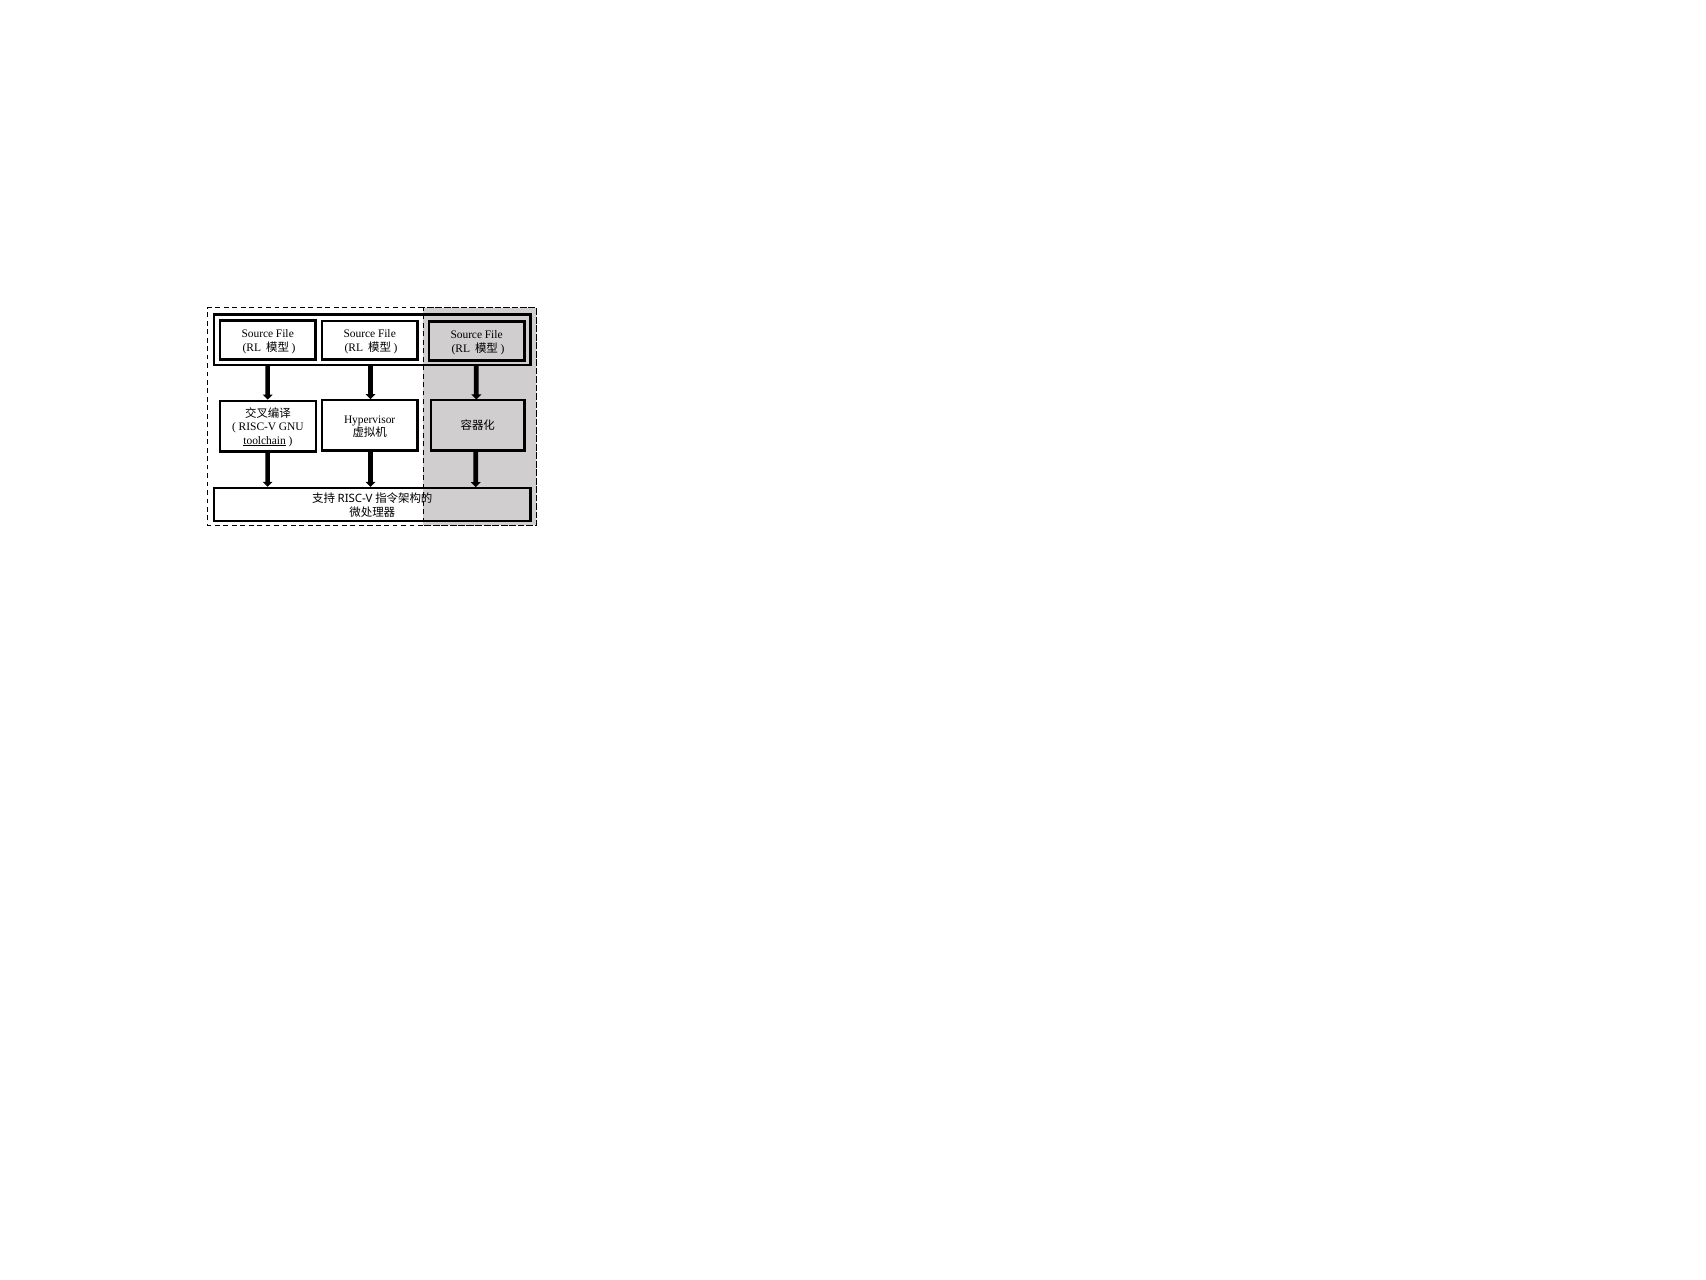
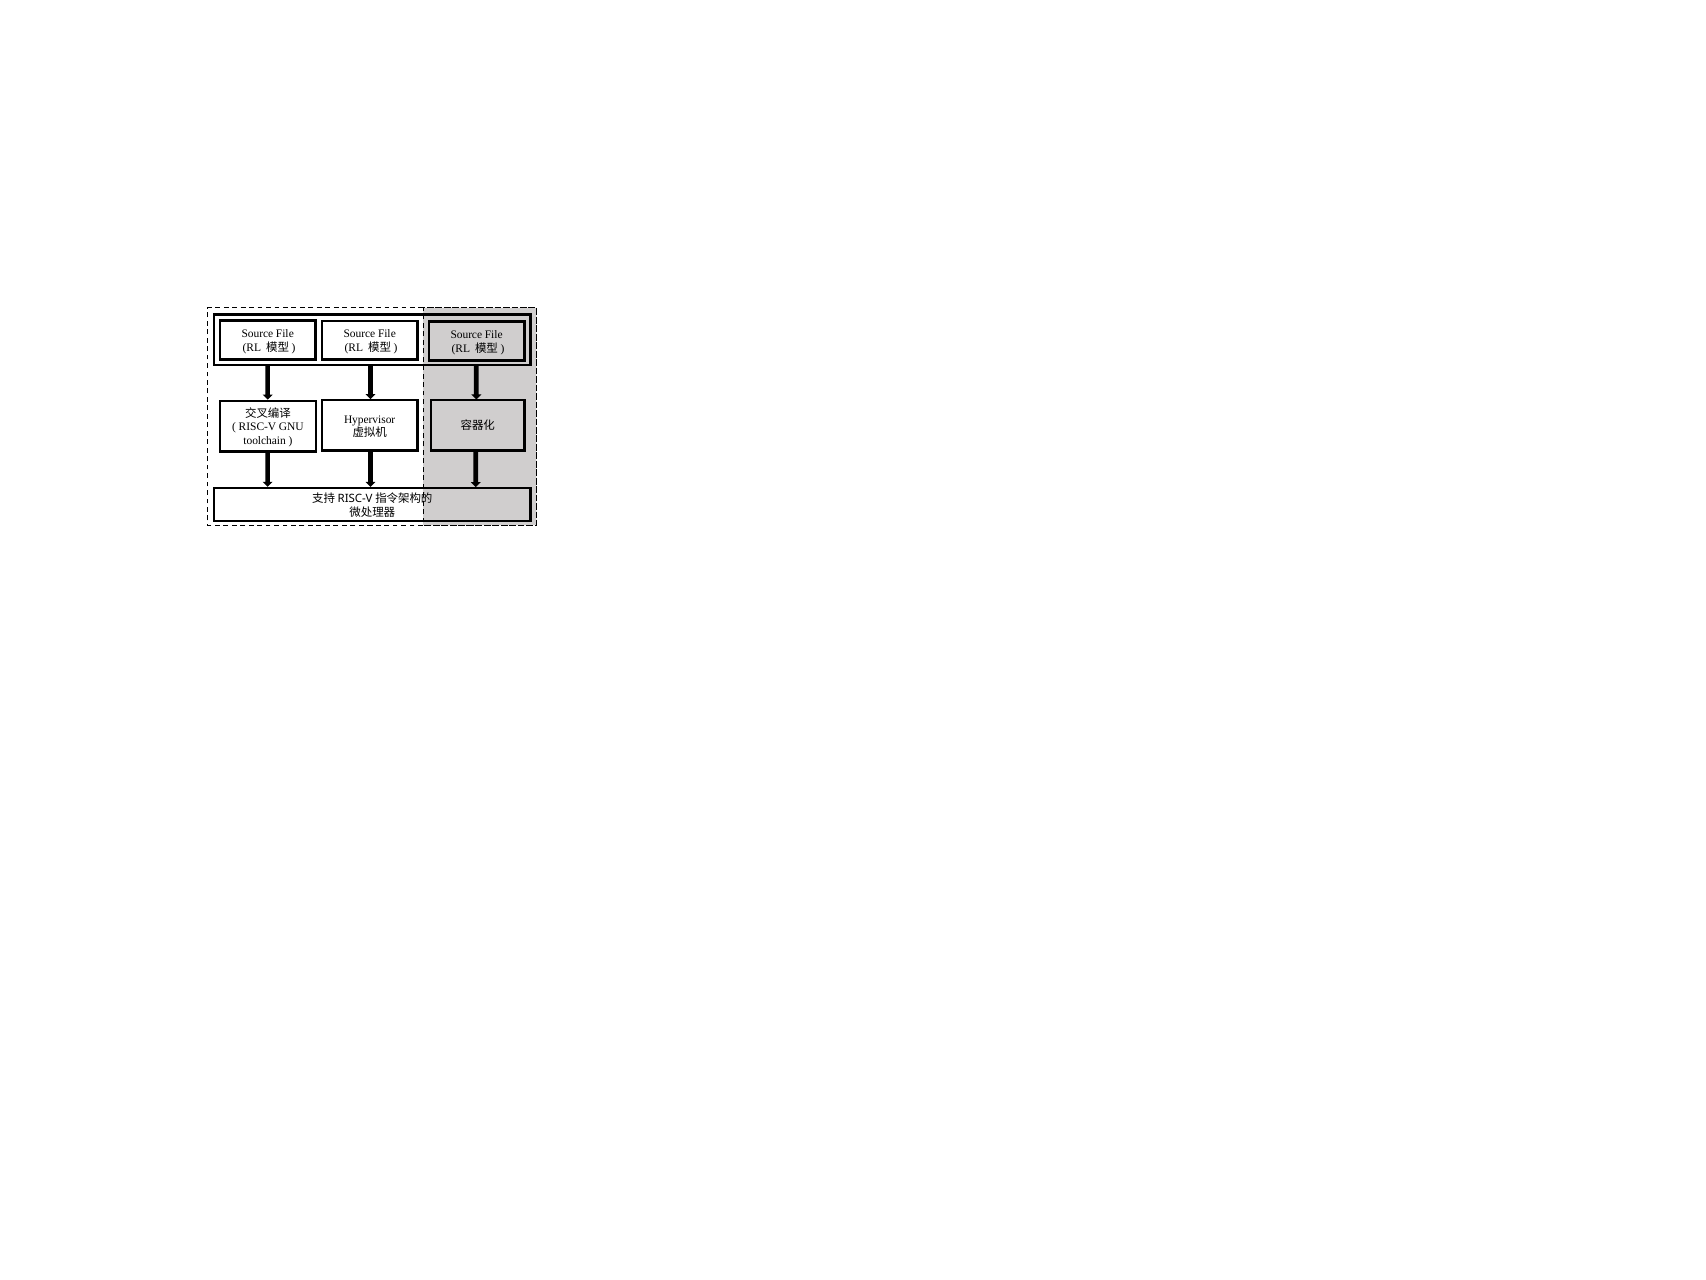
toolchain underline: present -> none
